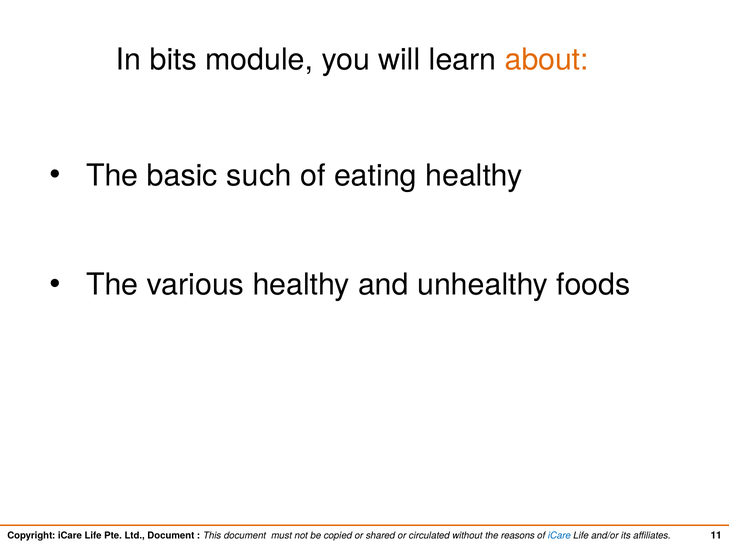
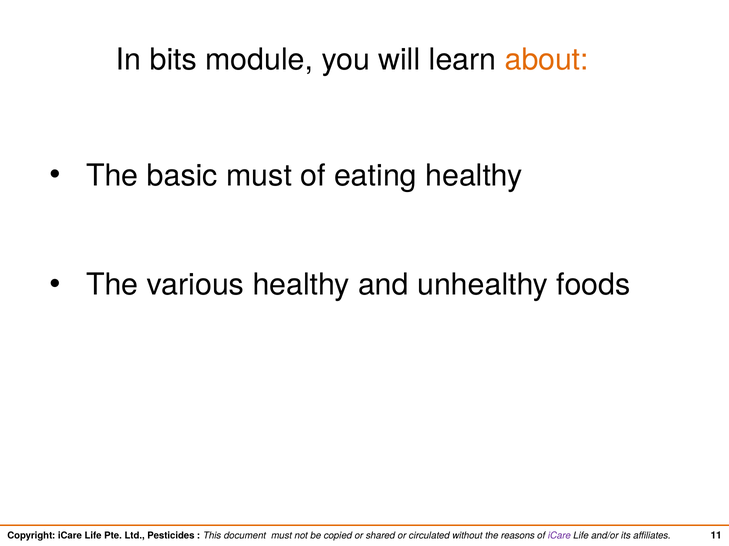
basic such: such -> must
Ltd Document: Document -> Pesticides
iCare at (559, 537) colour: blue -> purple
